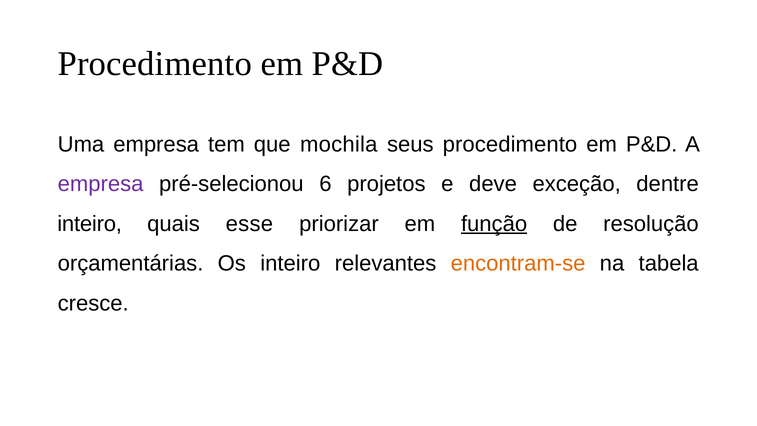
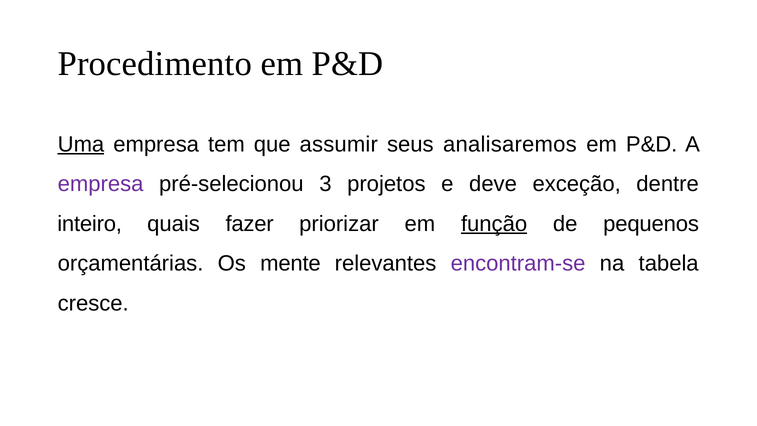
Uma underline: none -> present
mochila: mochila -> assumir
seus procedimento: procedimento -> analisaremos
6: 6 -> 3
esse: esse -> fazer
resolução: resolução -> pequenos
Os inteiro: inteiro -> mente
encontram-se colour: orange -> purple
